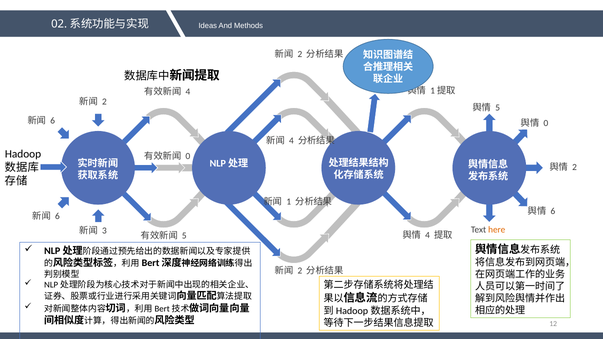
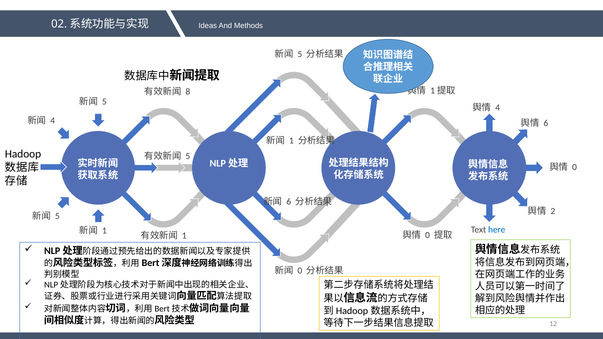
2 at (300, 54): 2 -> 5
4 at (188, 92): 4 -> 8
2 at (104, 102): 2 -> 5
5 at (498, 108): 5 -> 4
6 at (53, 121): 6 -> 4
0 at (546, 124): 0 -> 6
4 at (291, 141): 4 -> 1
0 at (188, 156): 0 -> 5
2 at (575, 167): 2 -> 0
1 at (289, 202): 1 -> 6
6 at (553, 211): 6 -> 2
6 at (57, 216): 6 -> 5
here colour: orange -> blue
3 at (104, 231): 3 -> 1
4 at (428, 236): 4 -> 0
5 at (184, 236): 5 -> 1
2 at (300, 271): 2 -> 0
